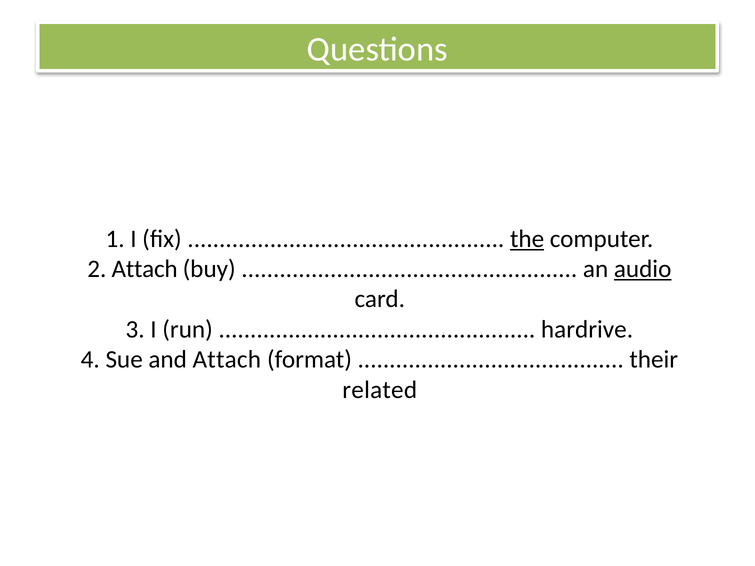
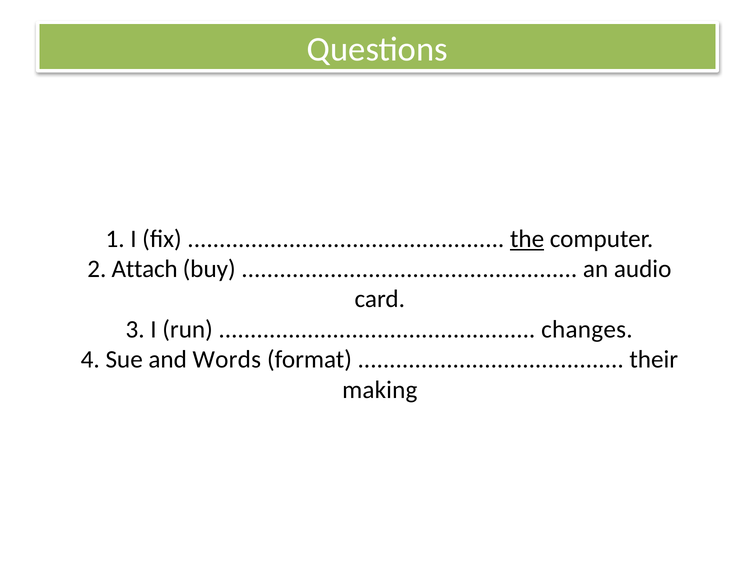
audio underline: present -> none
hardrive: hardrive -> changes
and Attach: Attach -> Words
related: related -> making
